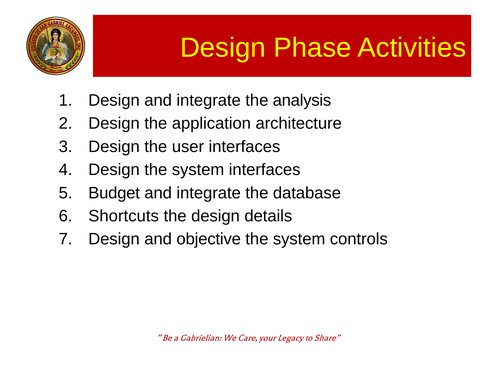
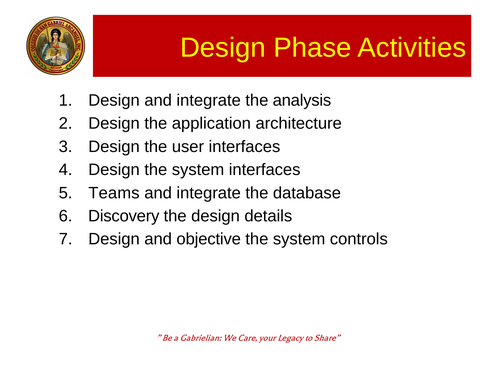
Budget: Budget -> Teams
Shortcuts: Shortcuts -> Discovery
